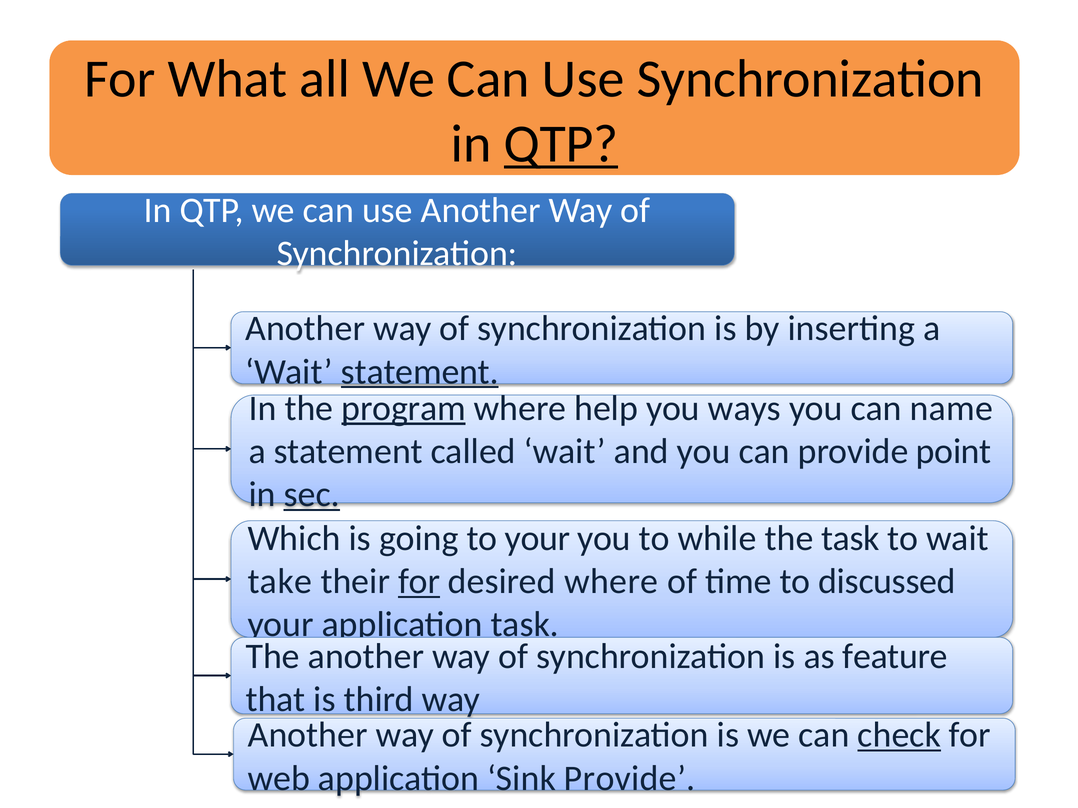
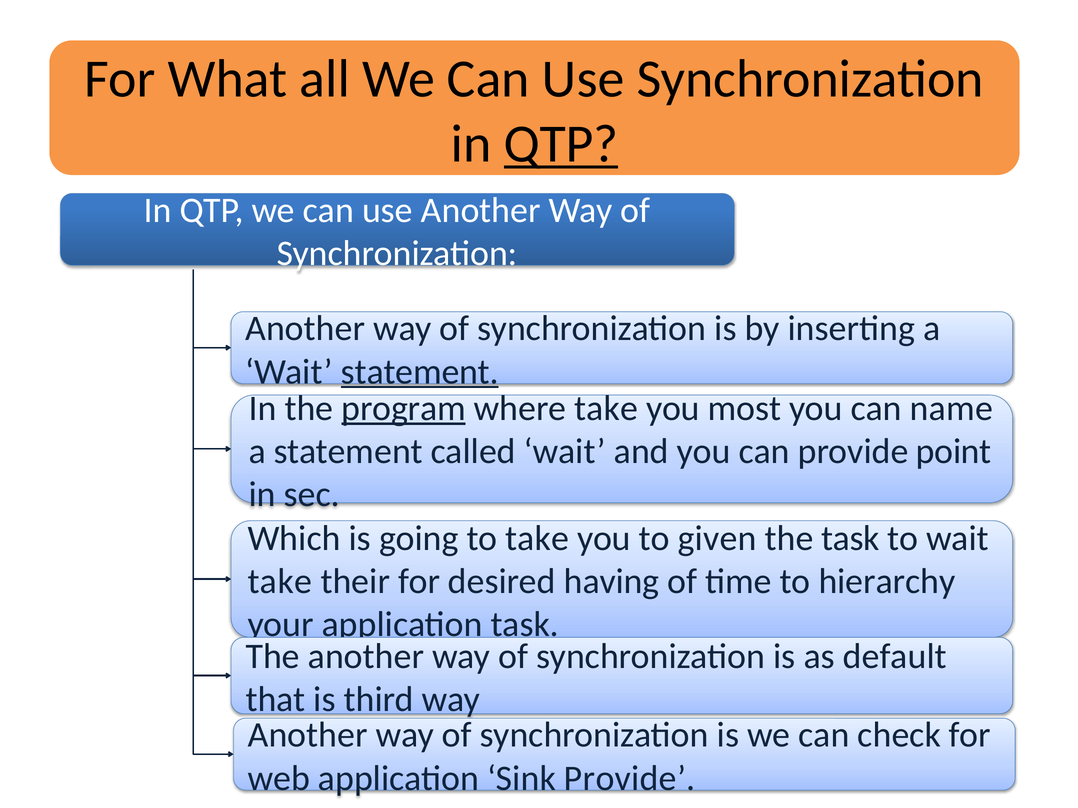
where help: help -> take
ways: ways -> most
sec underline: present -> none
to your: your -> take
while: while -> given
for at (419, 582) underline: present -> none
desired where: where -> having
discussed: discussed -> hierarchy
feature: feature -> default
check underline: present -> none
